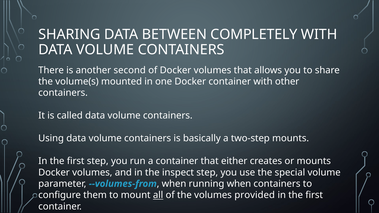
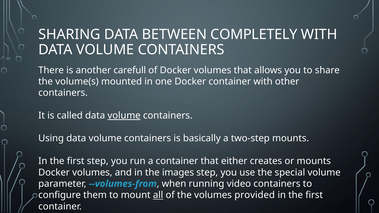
second: second -> carefull
volume at (124, 116) underline: none -> present
inspect: inspect -> images
running when: when -> video
